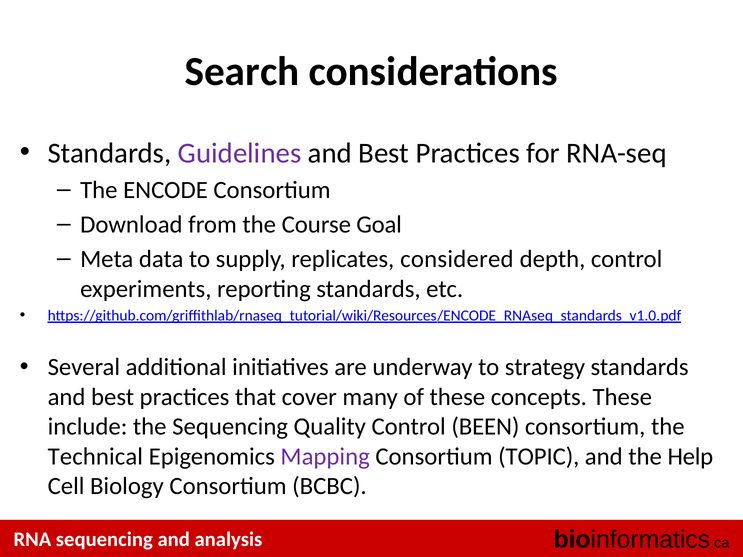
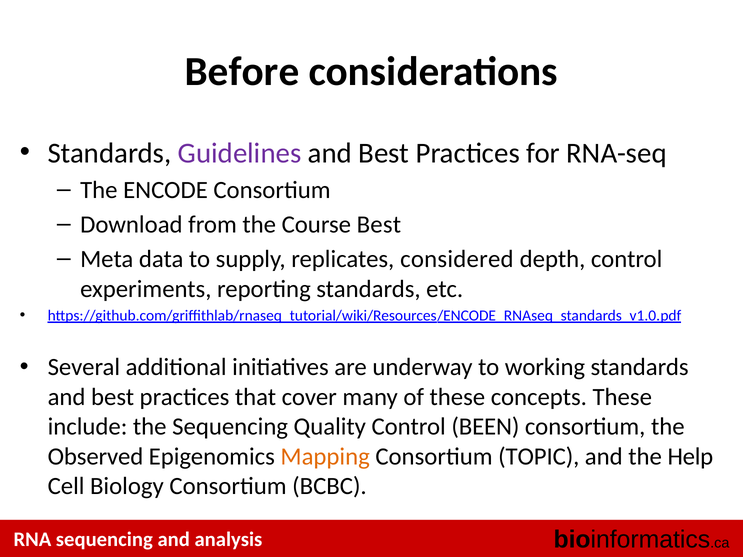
Search: Search -> Before
Course Goal: Goal -> Best
strategy: strategy -> working
Technical: Technical -> Observed
Mapping colour: purple -> orange
